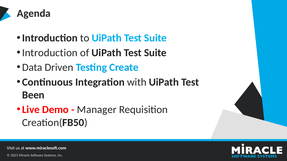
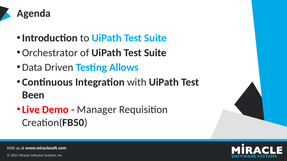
Introduction at (50, 53): Introduction -> Orchestrator
Create: Create -> Allows
